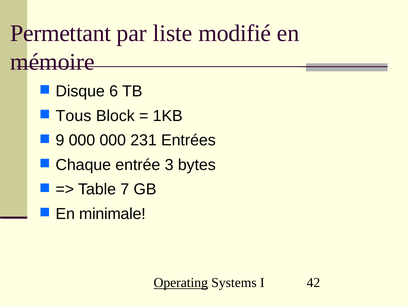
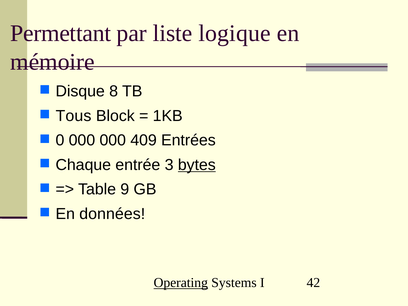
modifié: modifié -> logique
6: 6 -> 8
9: 9 -> 0
231: 231 -> 409
bytes underline: none -> present
7: 7 -> 9
minimale: minimale -> données
